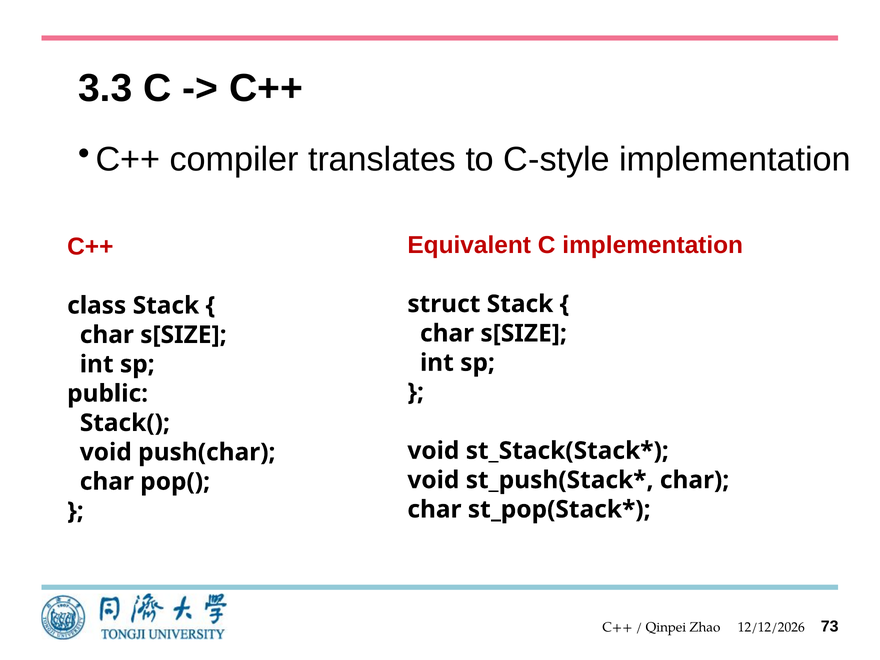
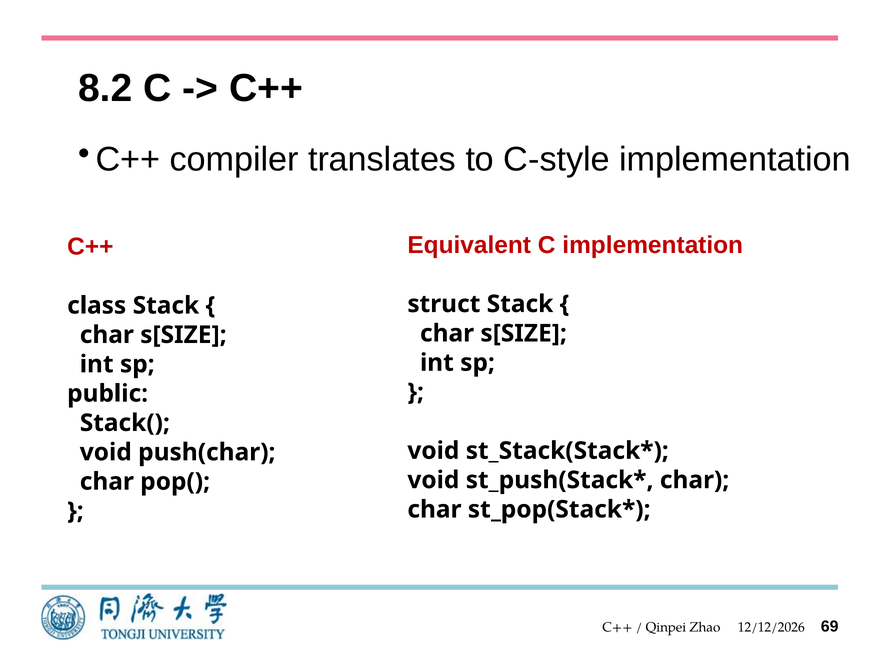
3.3: 3.3 -> 8.2
73: 73 -> 69
